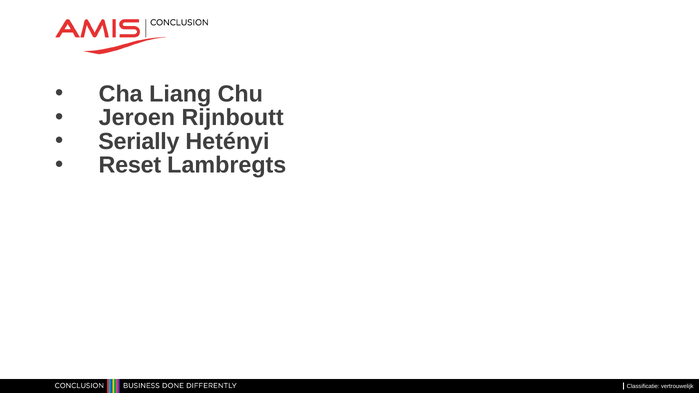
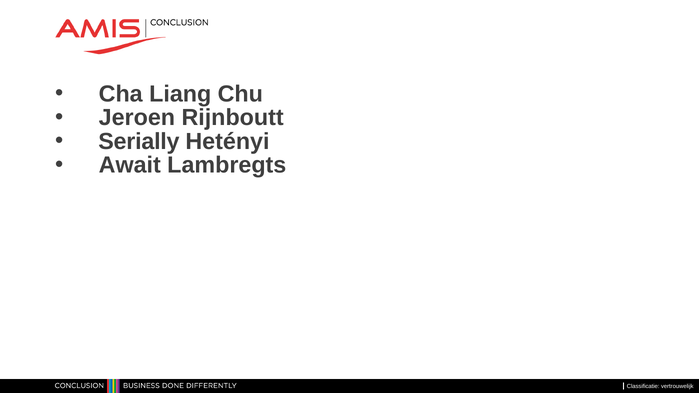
Reset: Reset -> Await
